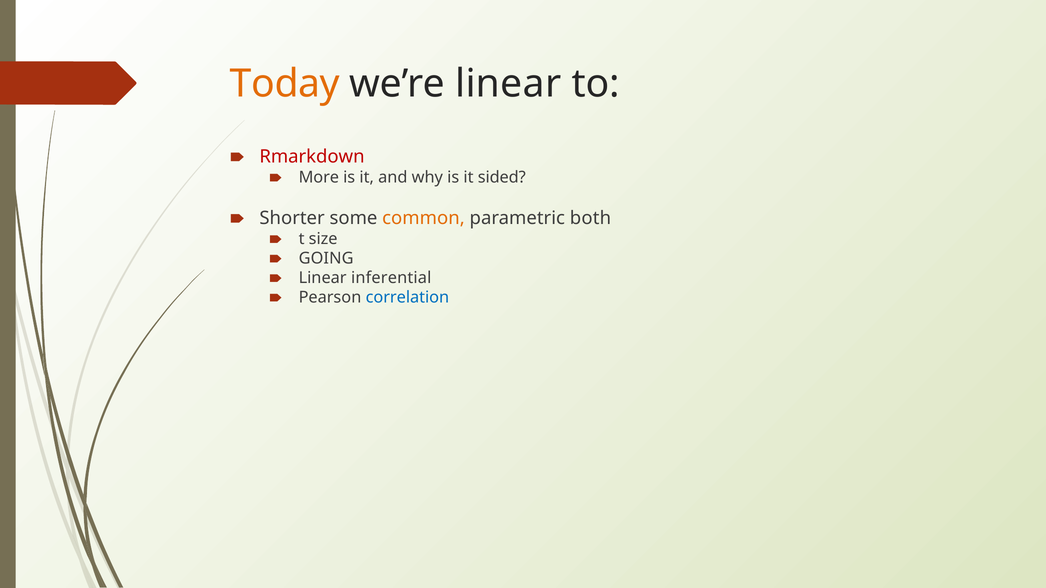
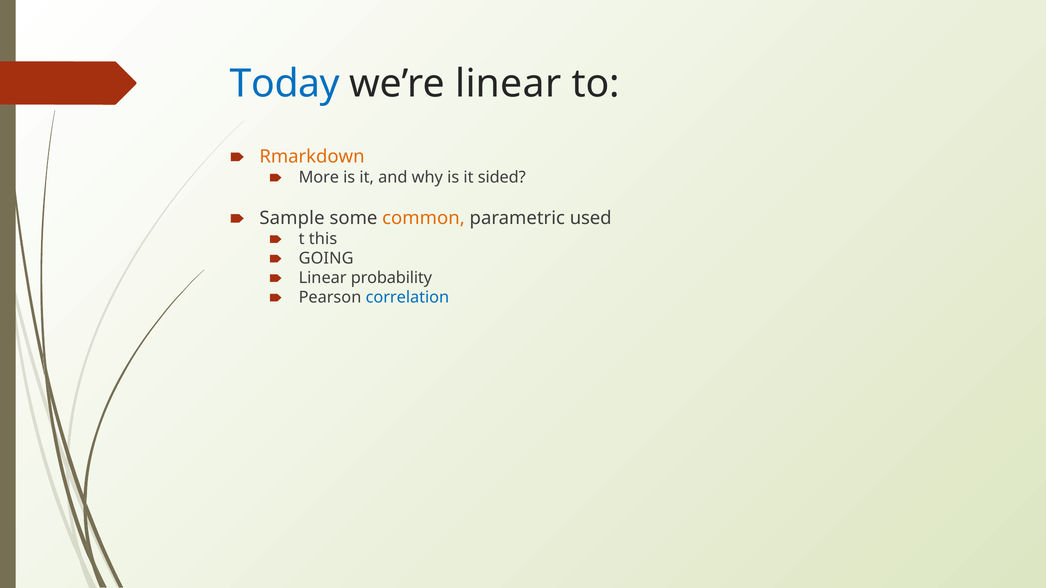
Today colour: orange -> blue
Rmarkdown colour: red -> orange
Shorter: Shorter -> Sample
both: both -> used
size: size -> this
inferential: inferential -> probability
